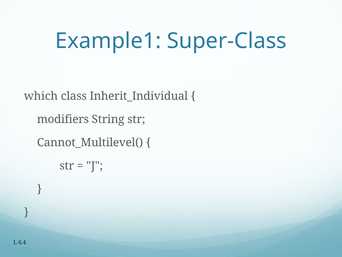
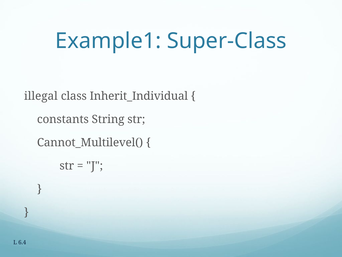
which: which -> illegal
modifiers: modifiers -> constants
